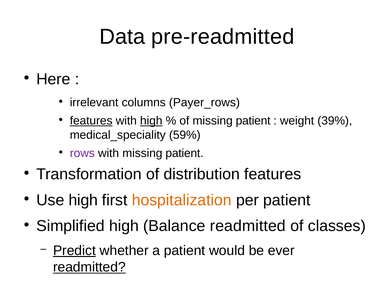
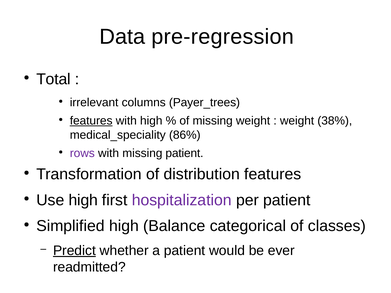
pre-readmitted: pre-readmitted -> pre-regression
Here: Here -> Total
Payer_rows: Payer_rows -> Payer_trees
high at (151, 121) underline: present -> none
of missing patient: patient -> weight
39%: 39% -> 38%
59%: 59% -> 86%
hospitalization colour: orange -> purple
Balance readmitted: readmitted -> categorical
readmitted at (89, 267) underline: present -> none
